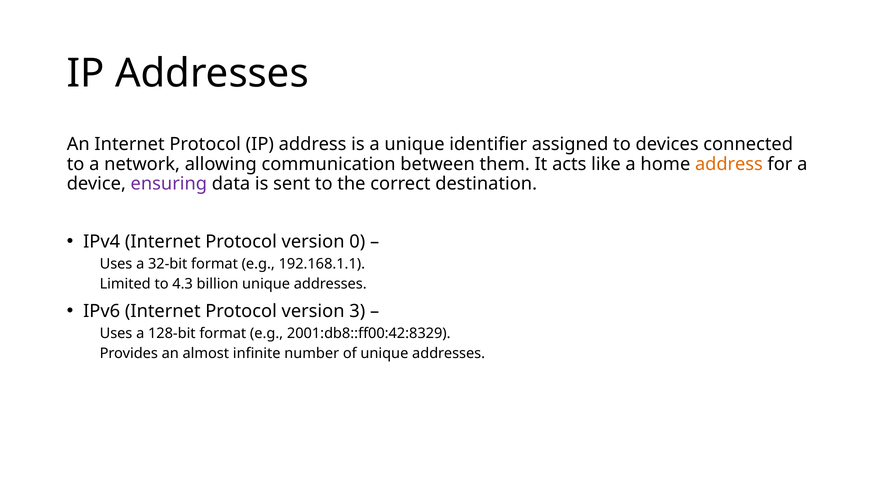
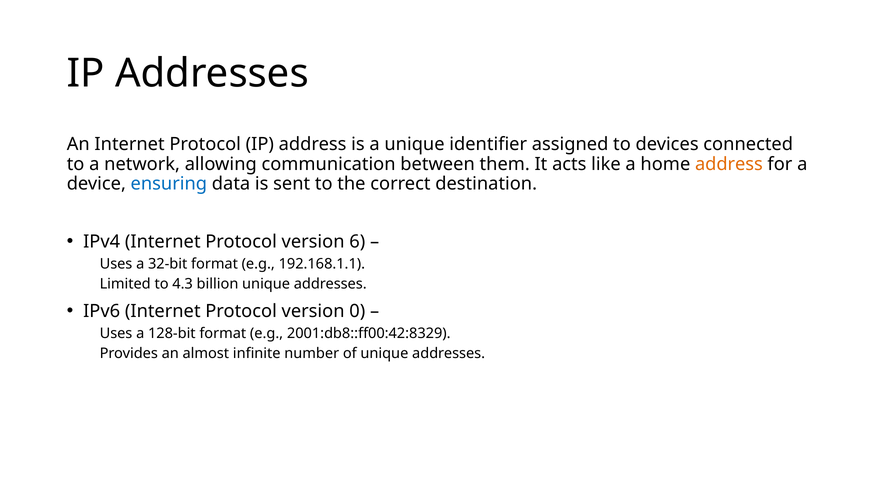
ensuring colour: purple -> blue
0: 0 -> 6
3: 3 -> 0
